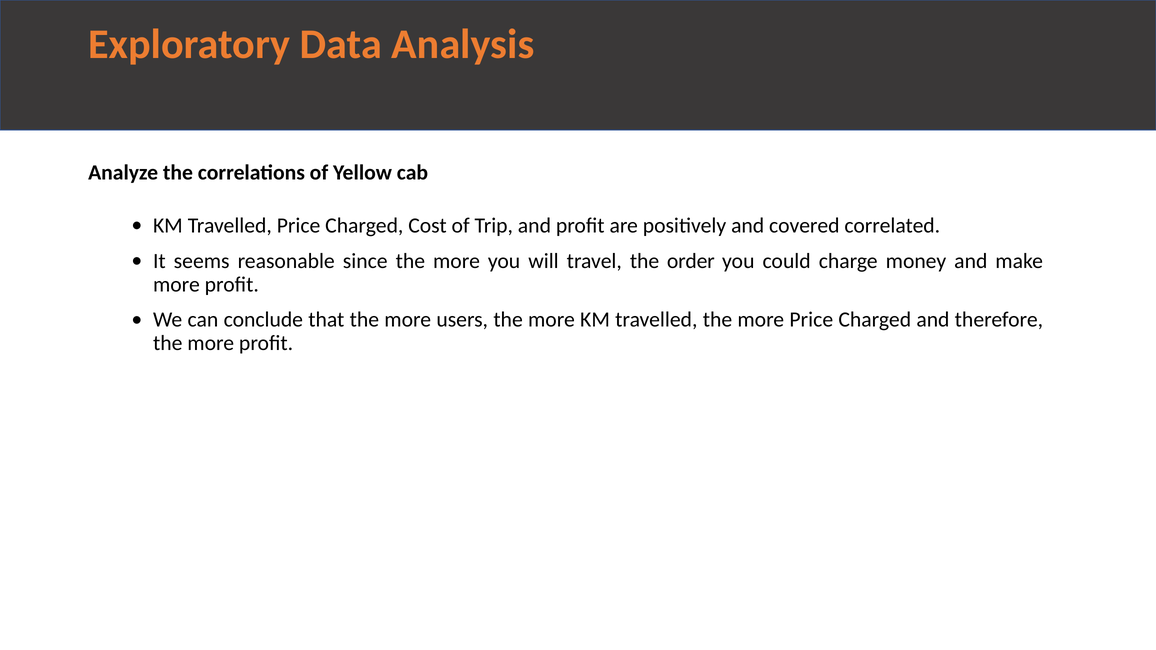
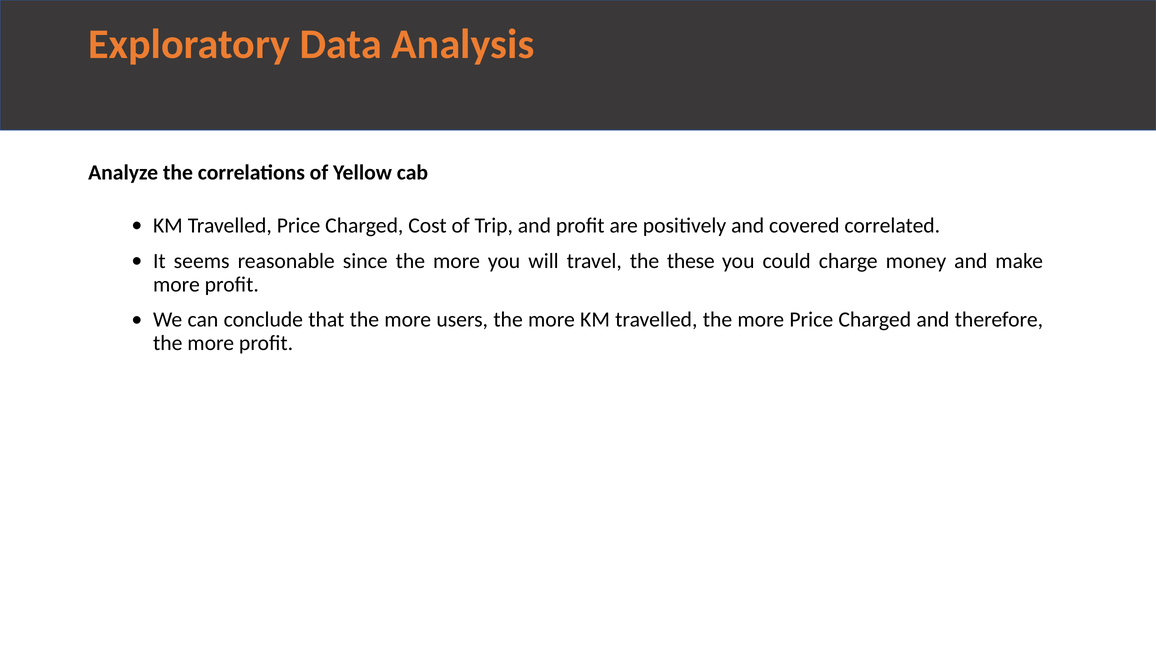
order: order -> these
